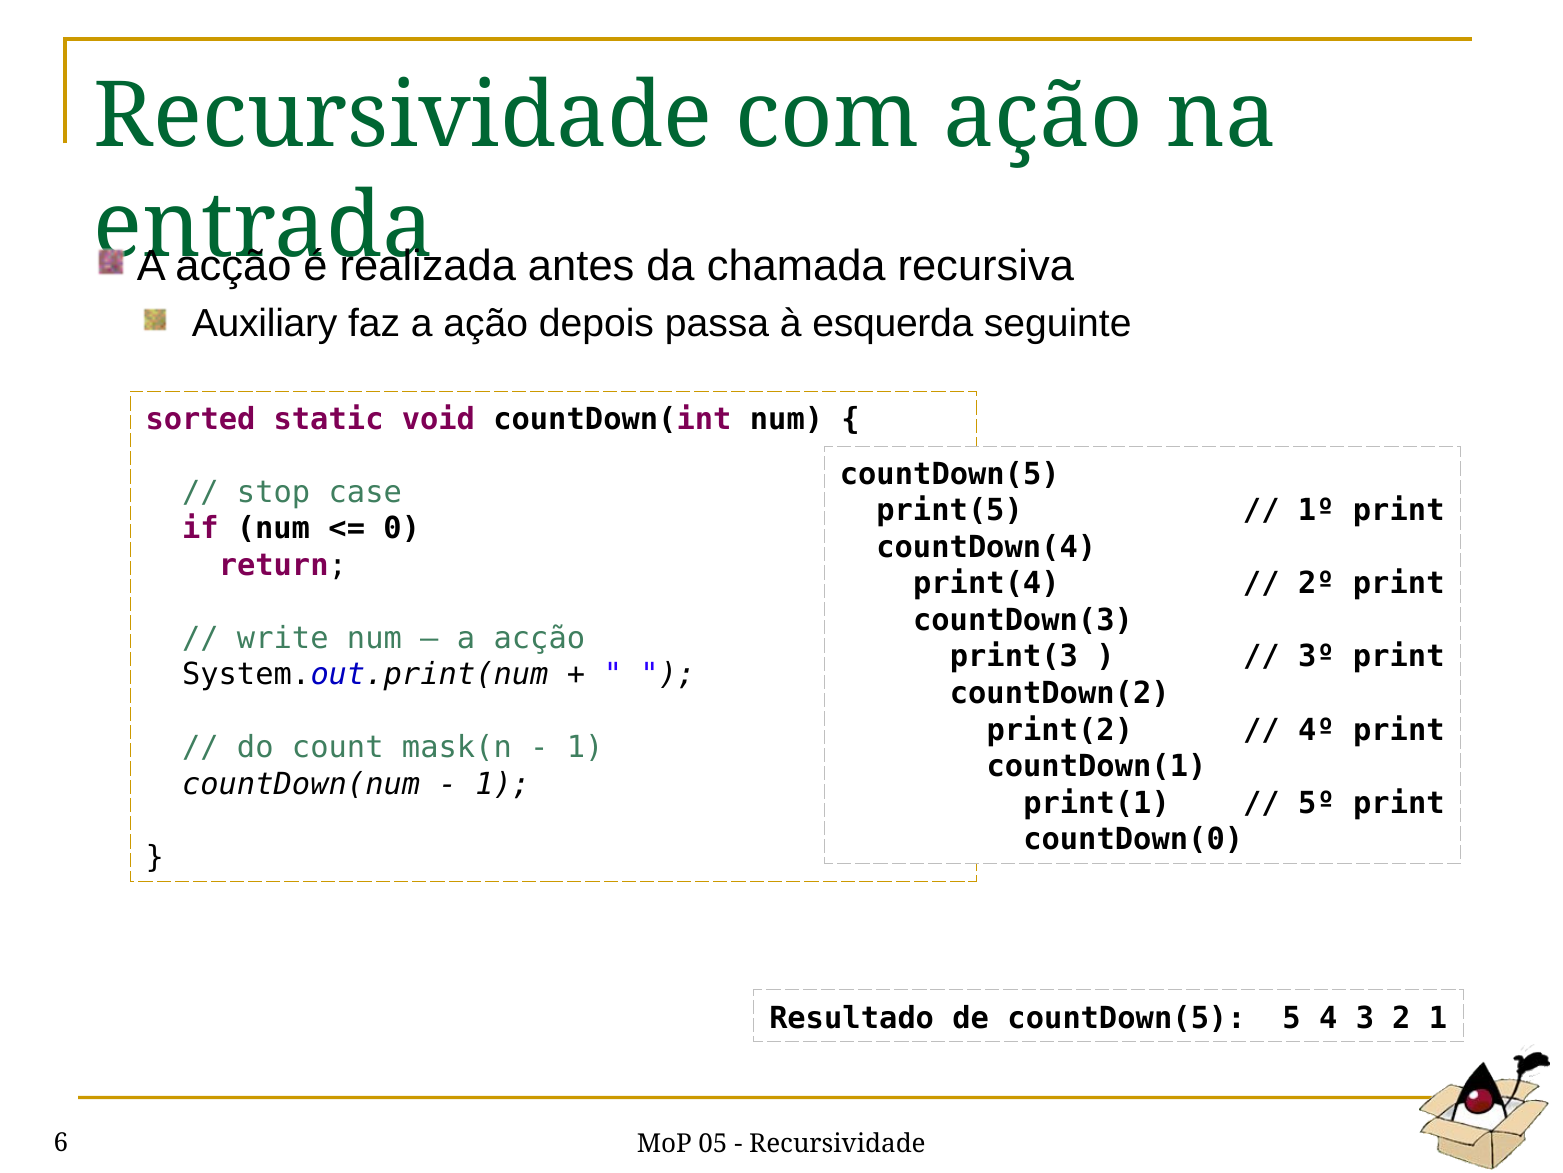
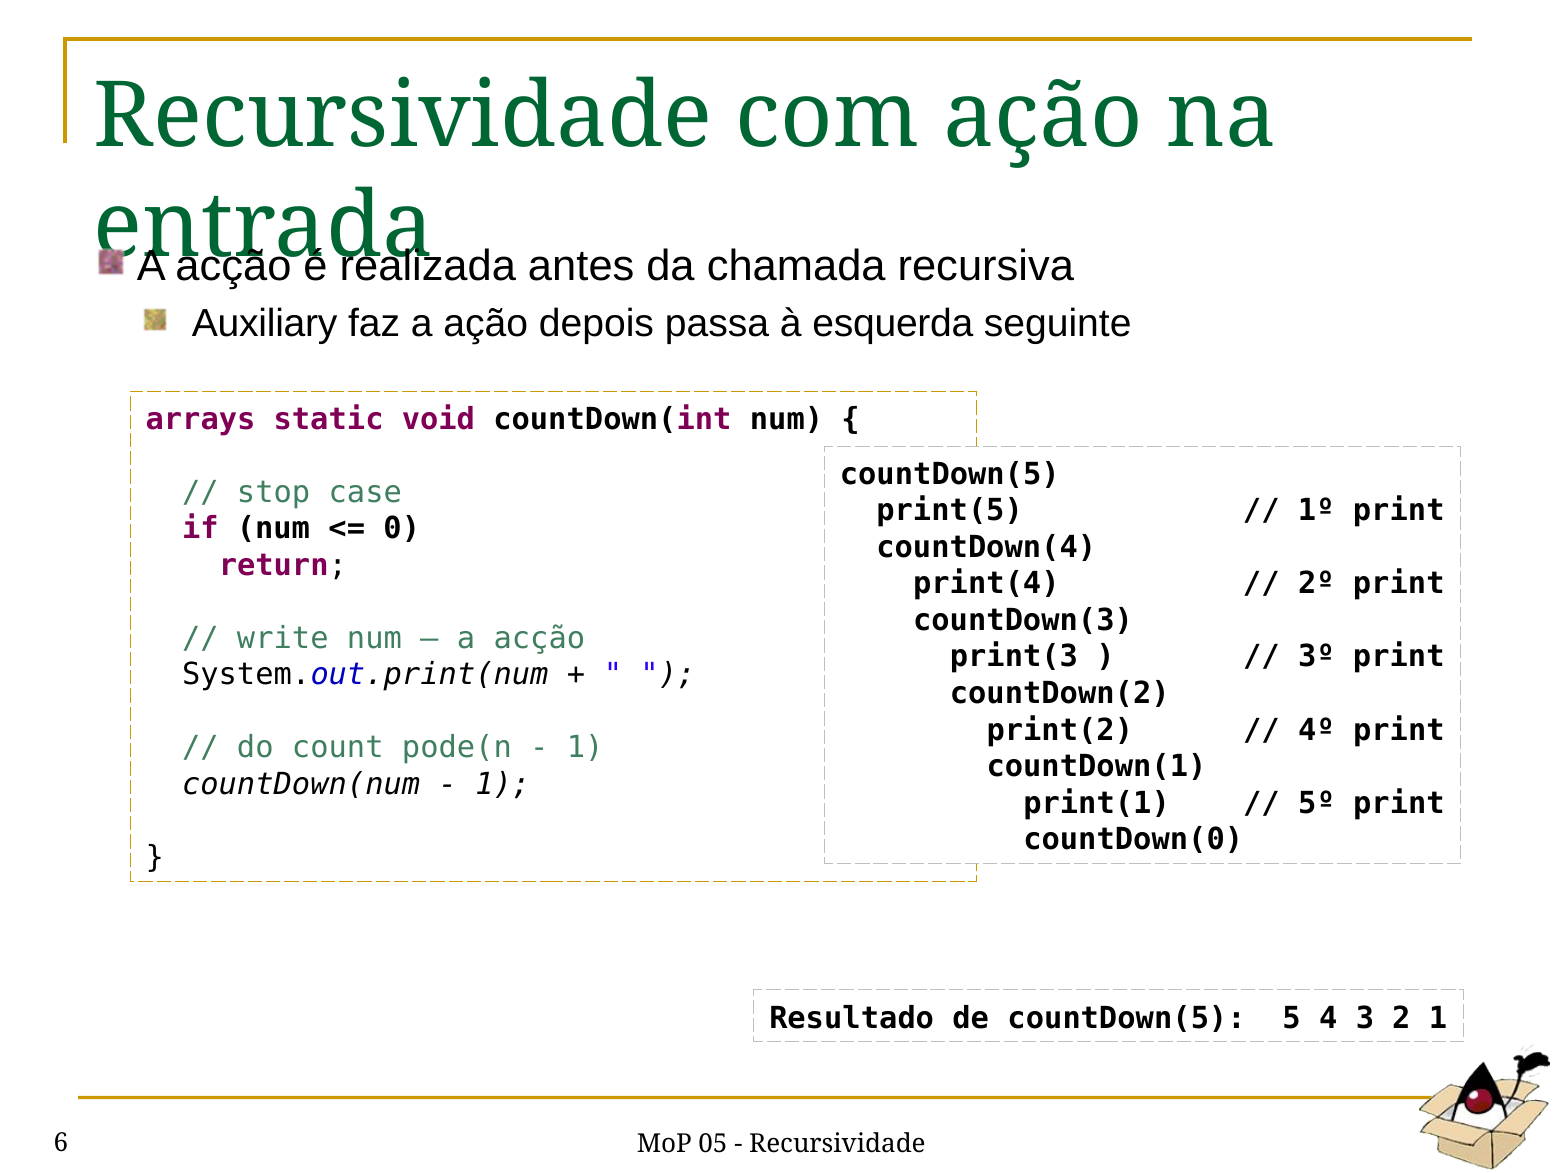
sorted: sorted -> arrays
mask(n: mask(n -> pode(n
